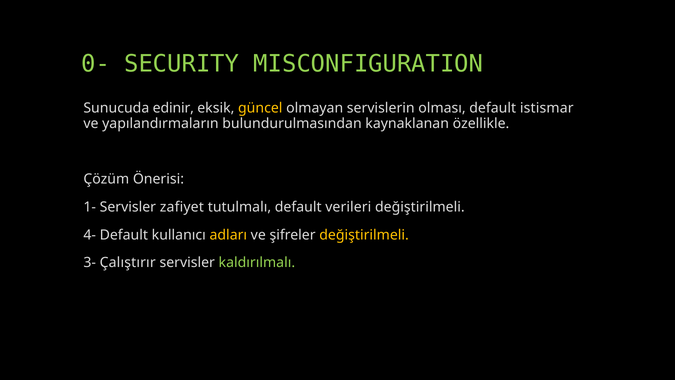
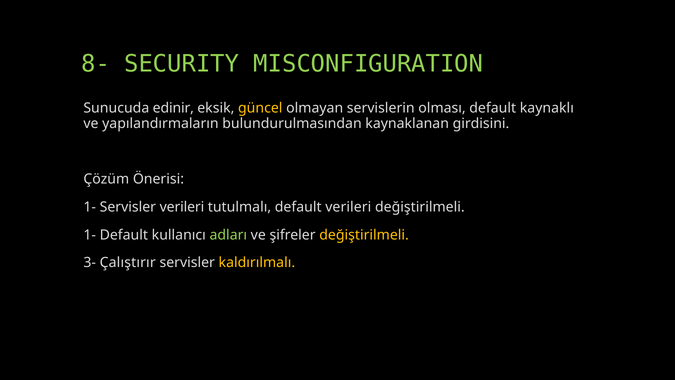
0-: 0- -> 8-
istismar: istismar -> kaynaklı
özellikle: özellikle -> girdisini
Servisler zafiyet: zafiyet -> verileri
4- at (90, 235): 4- -> 1-
adları colour: yellow -> light green
kaldırılmalı colour: light green -> yellow
